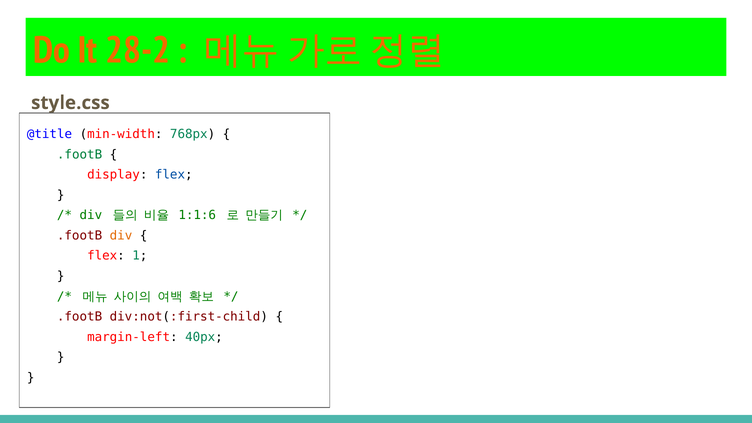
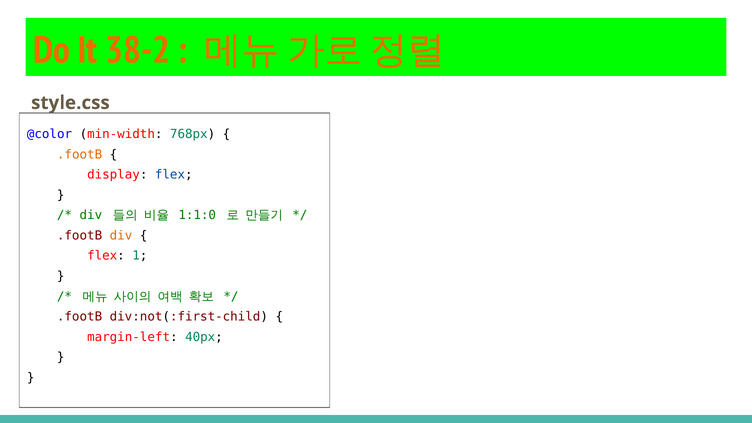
28-2: 28-2 -> 38-2
@title: @title -> @color
.footB at (80, 154) colour: green -> orange
1:1:6: 1:1:6 -> 1:1:0
